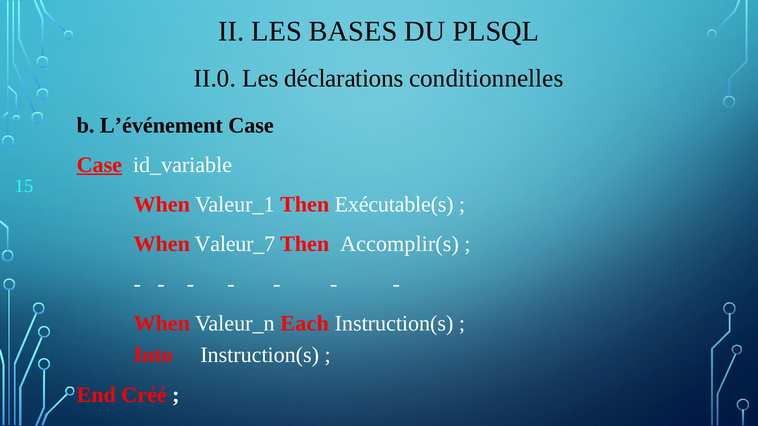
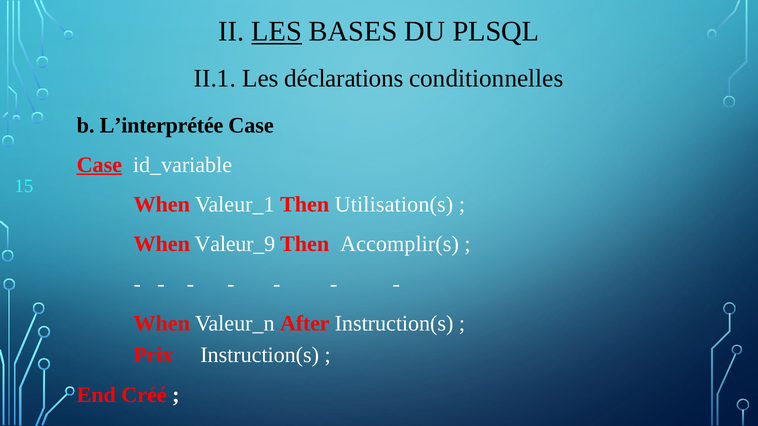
LES at (277, 31) underline: none -> present
II.0: II.0 -> II.1
L’événement: L’événement -> L’interprétée
Exécutable(s: Exécutable(s -> Utilisation(s
Valeur_7: Valeur_7 -> Valeur_9
Each: Each -> After
Into: Into -> Prix
